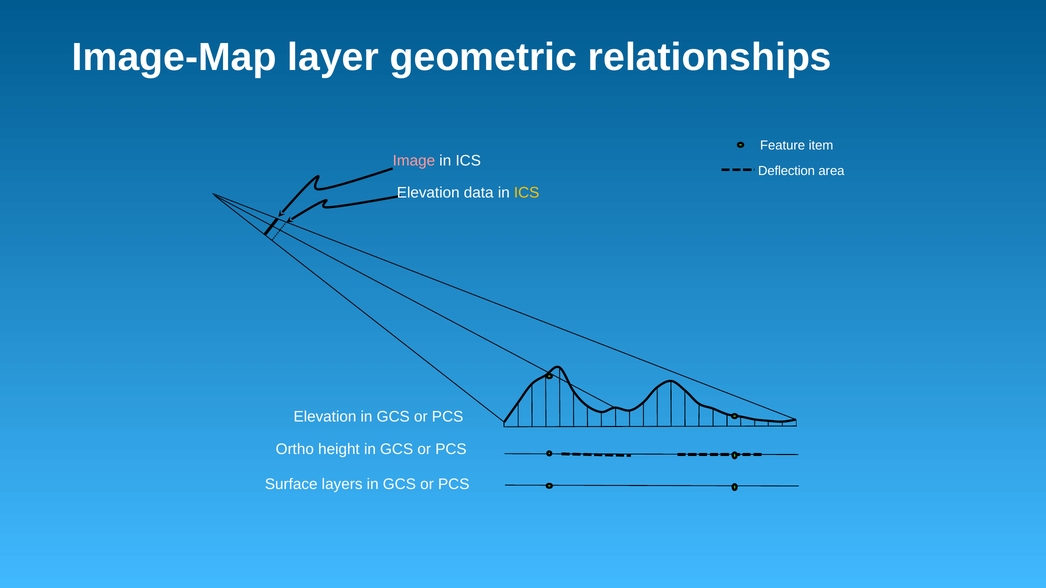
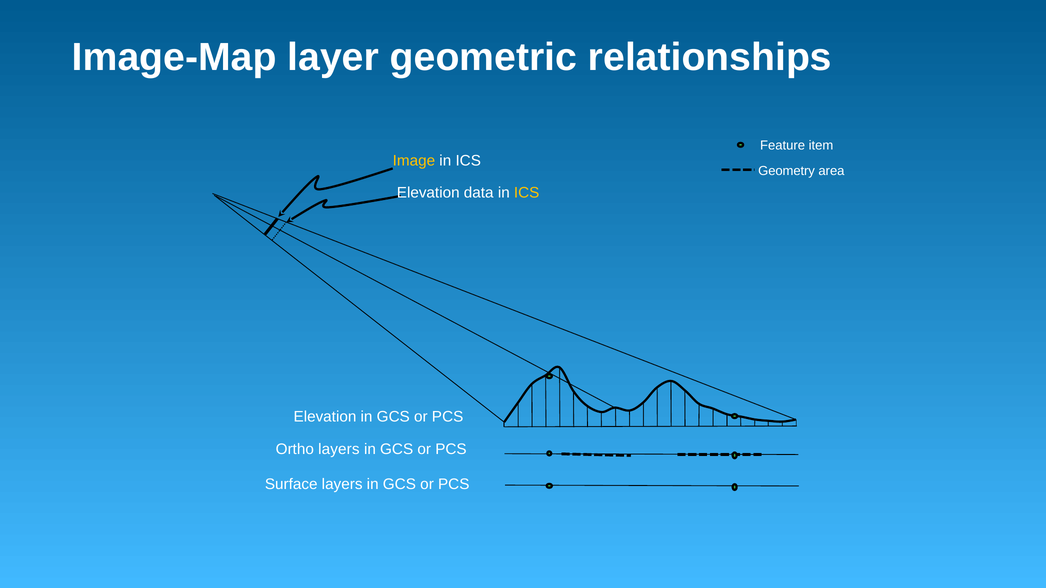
Image colour: pink -> yellow
Deflection: Deflection -> Geometry
Ortho height: height -> layers
